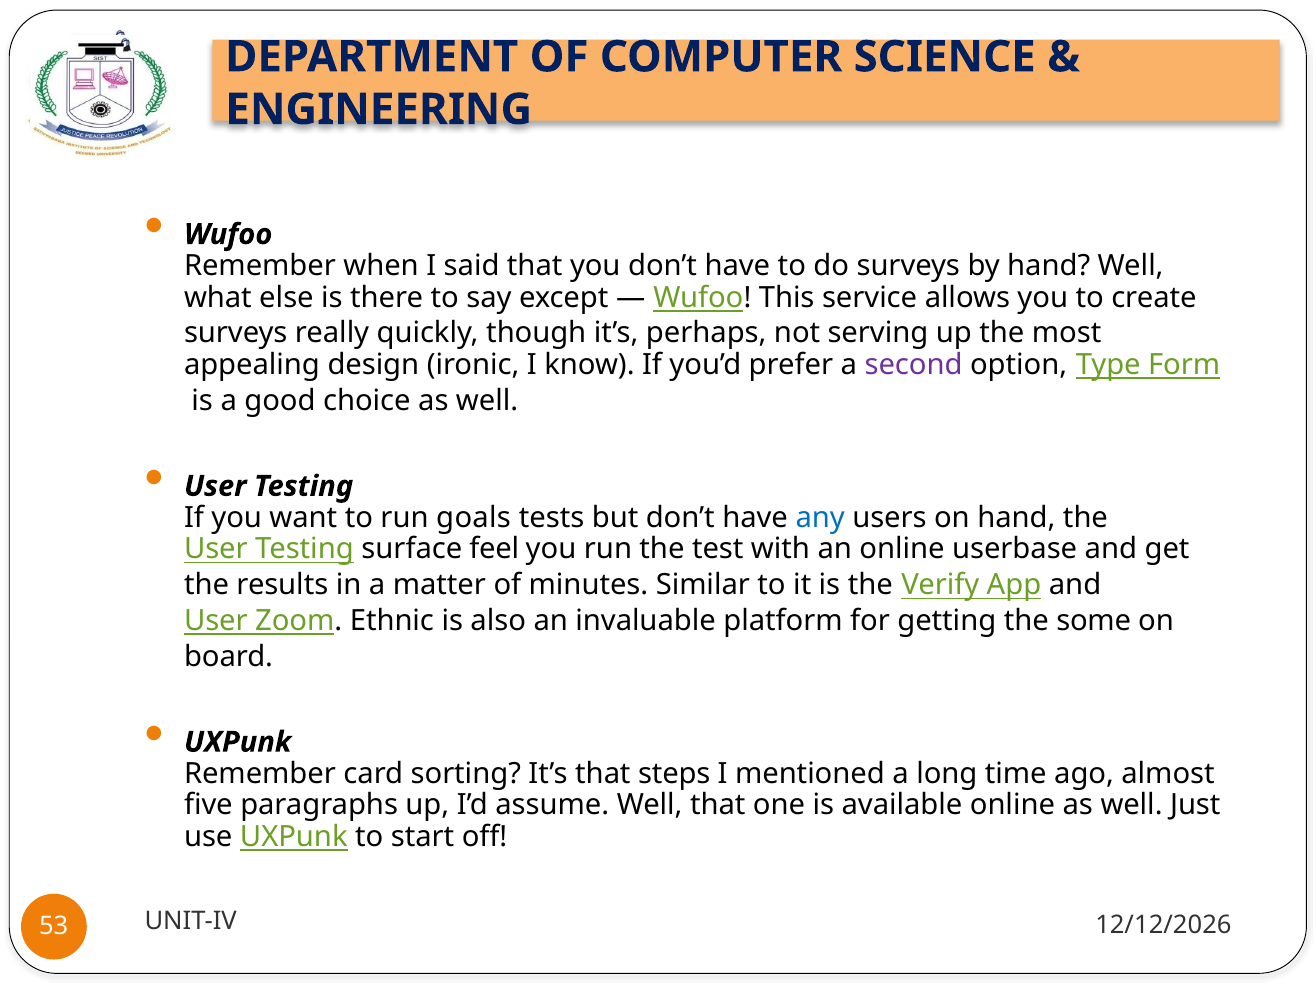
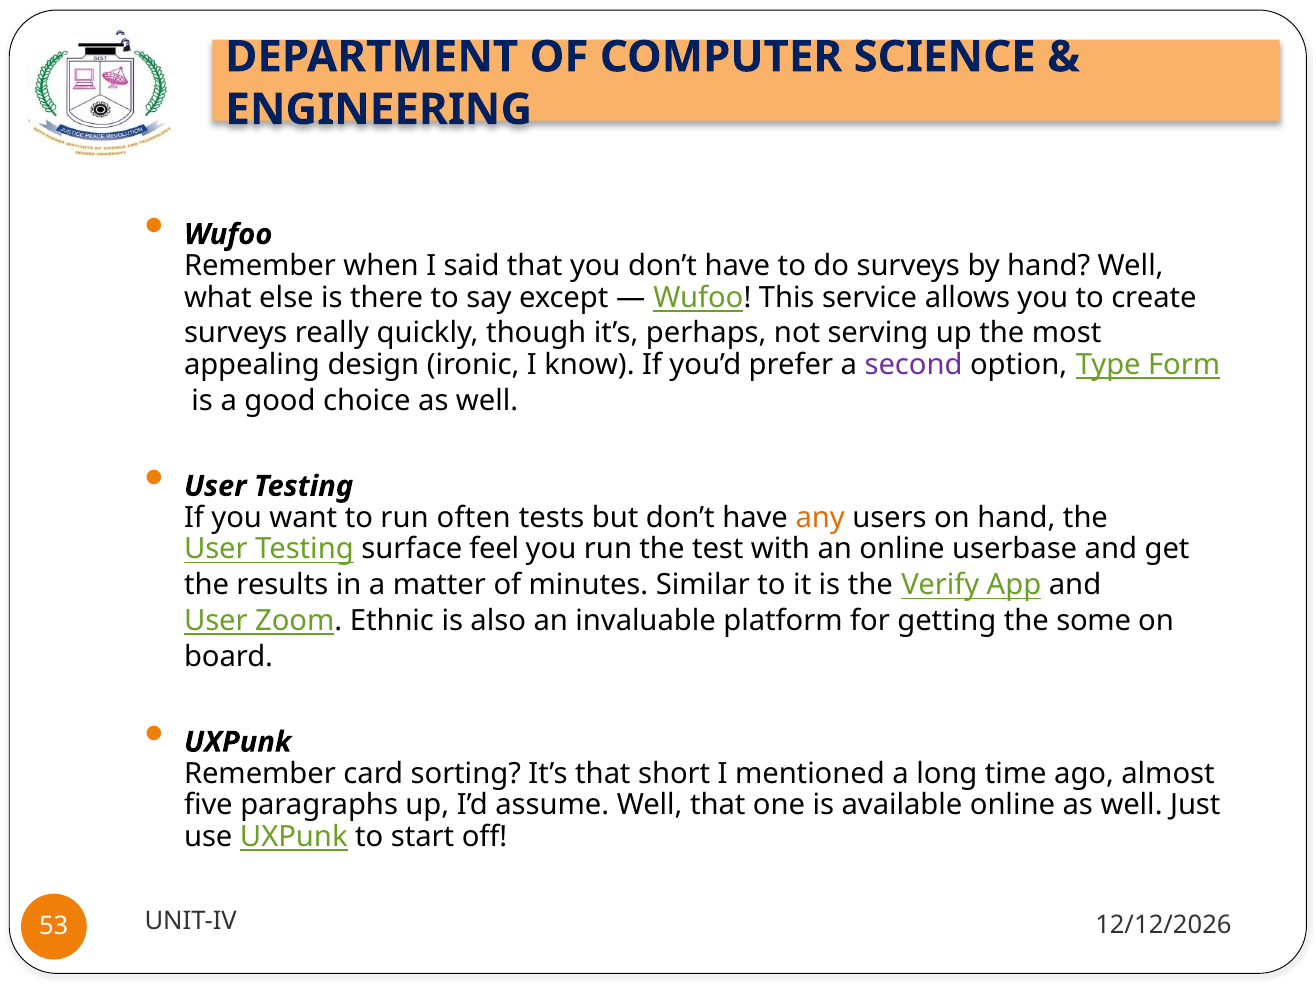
goals: goals -> often
any colour: blue -> orange
steps: steps -> short
